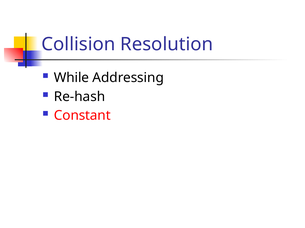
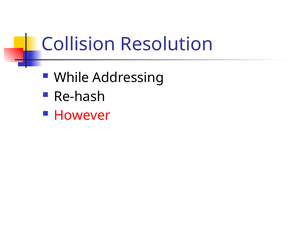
Constant: Constant -> However
